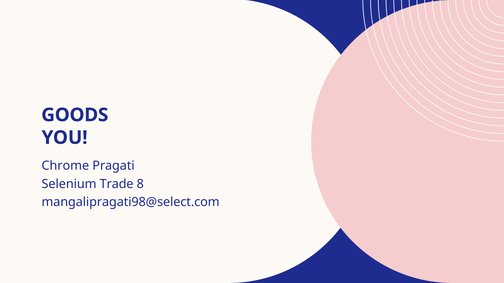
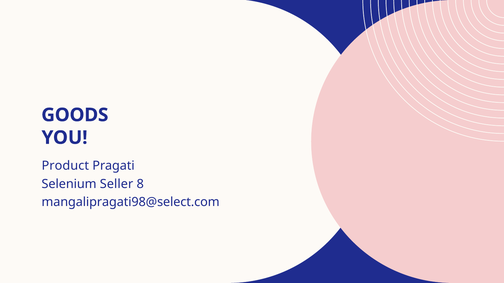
Chrome: Chrome -> Product
Trade: Trade -> Seller
